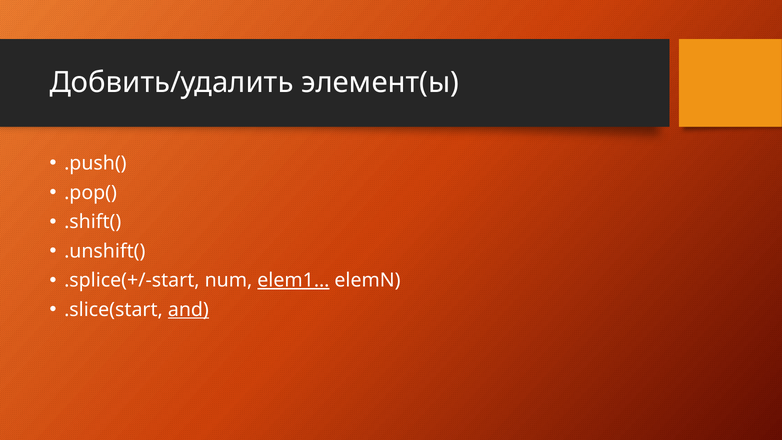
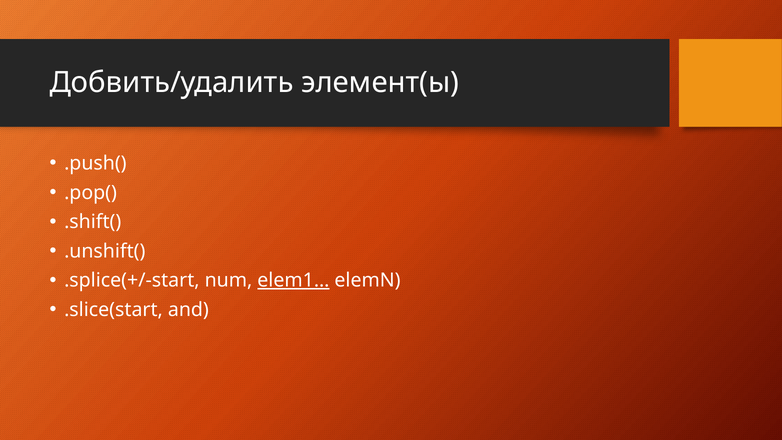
and underline: present -> none
